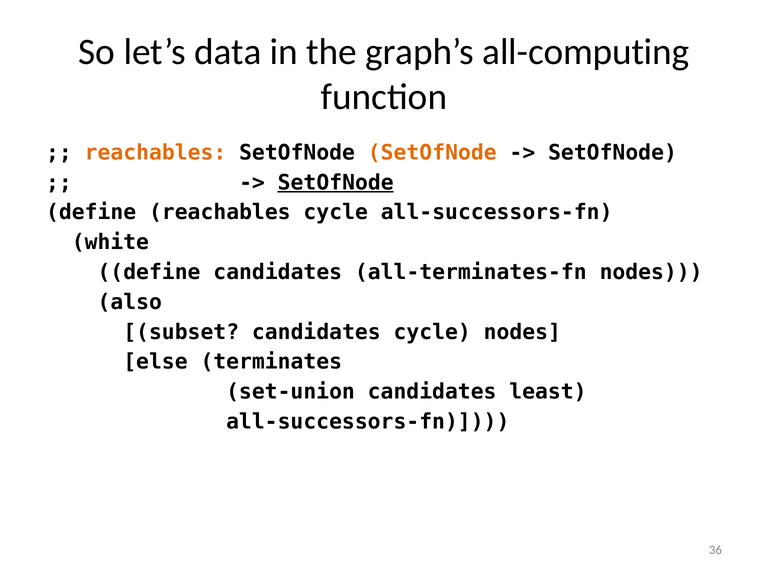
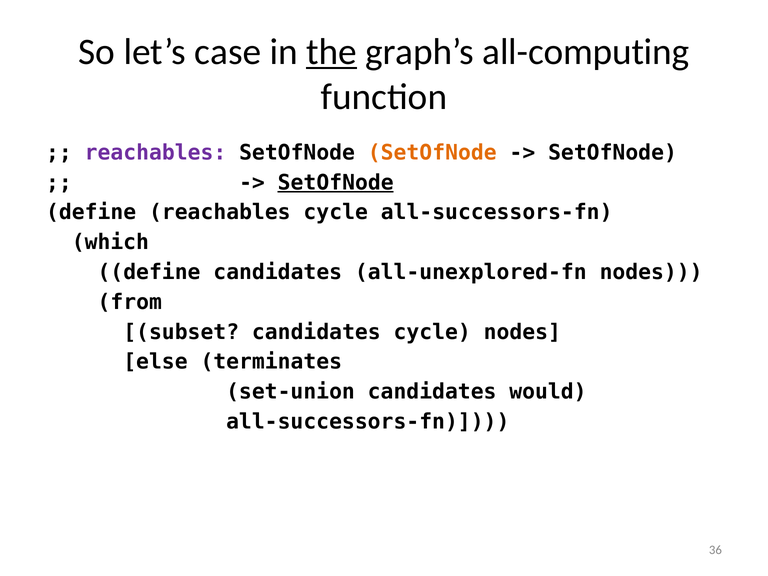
data: data -> case
the underline: none -> present
reachables at (155, 153) colour: orange -> purple
white: white -> which
all-terminates-fn: all-terminates-fn -> all-unexplored-fn
also: also -> from
least: least -> would
